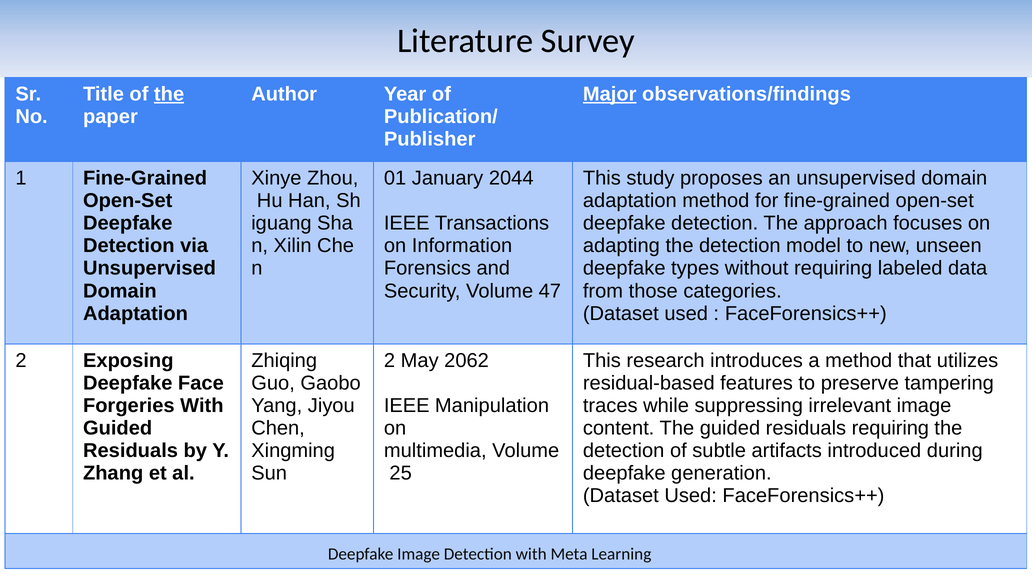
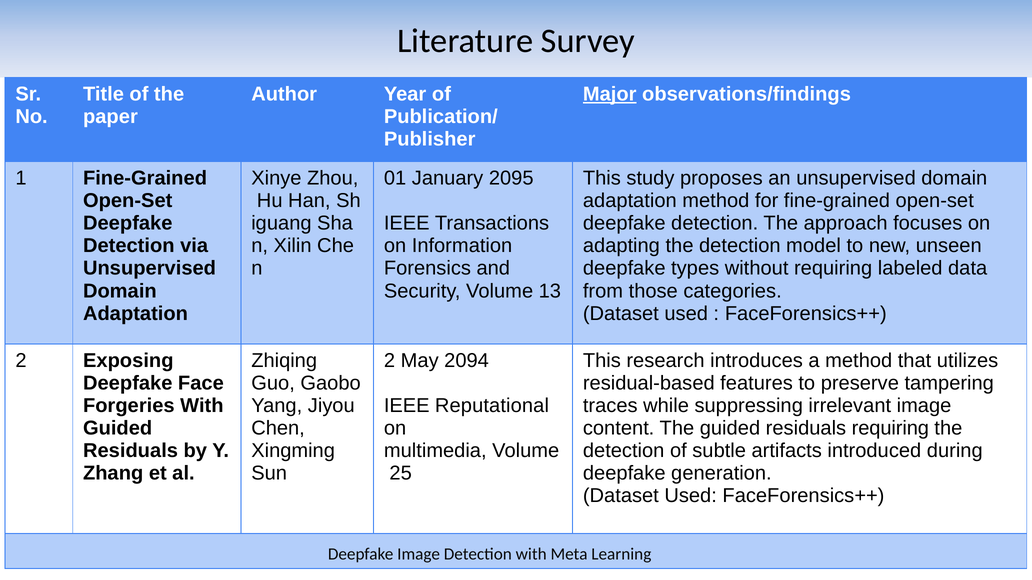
the at (169, 94) underline: present -> none
2044: 2044 -> 2095
47: 47 -> 13
2062: 2062 -> 2094
Manipulation: Manipulation -> Reputational
